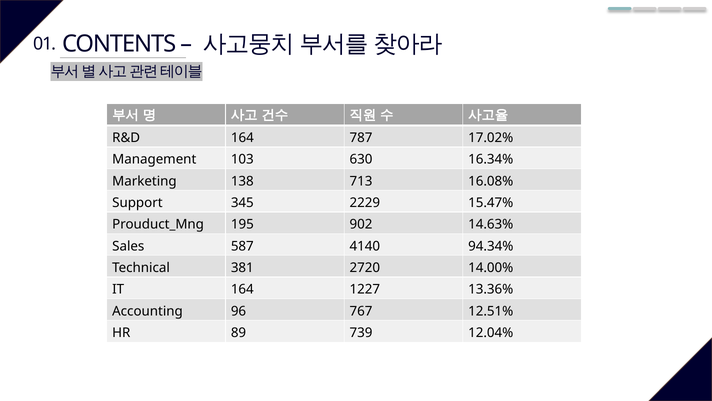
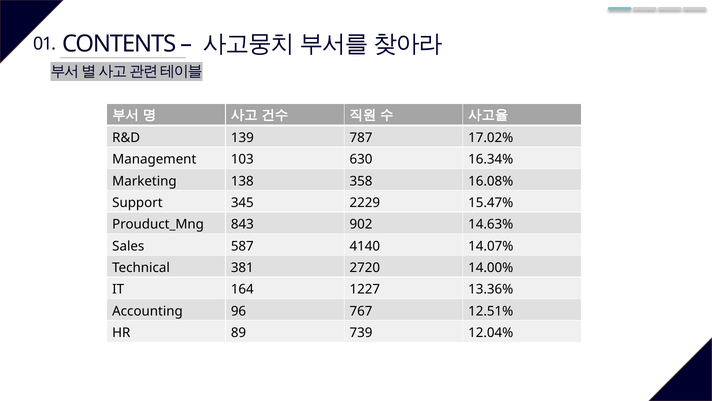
R&D 164: 164 -> 139
713: 713 -> 358
195: 195 -> 843
94.34%: 94.34% -> 14.07%
